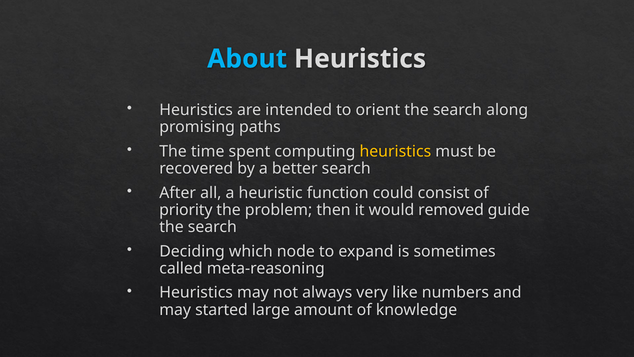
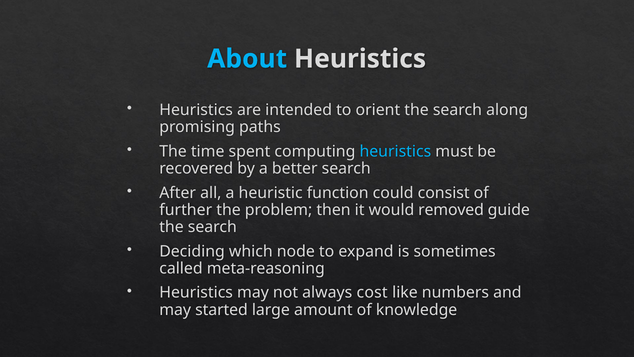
heuristics at (395, 151) colour: yellow -> light blue
priority: priority -> further
very: very -> cost
